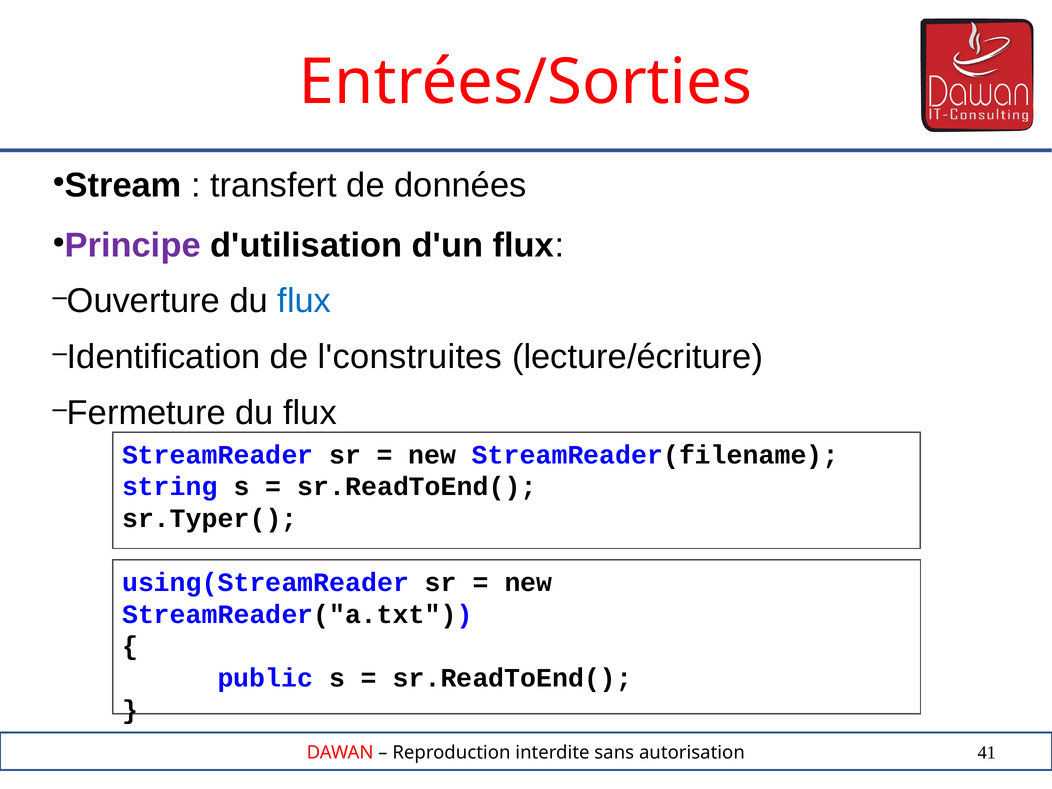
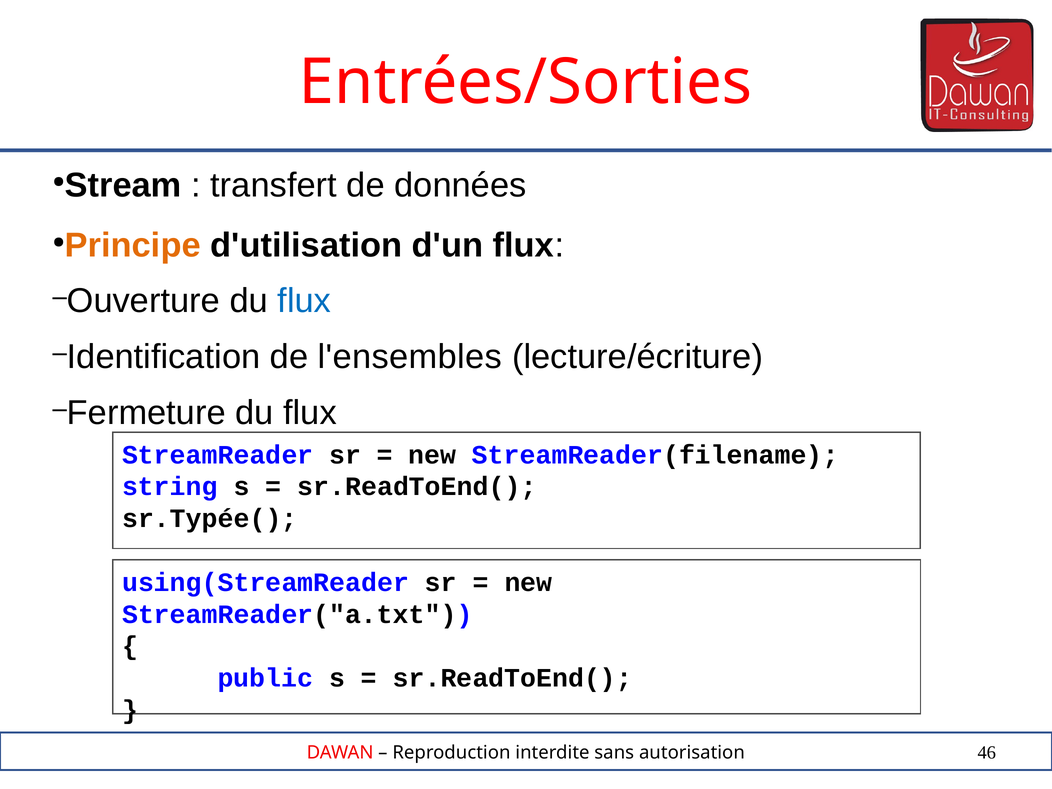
Principe colour: purple -> orange
l'construites: l'construites -> l'ensembles
sr.Typer(: sr.Typer( -> sr.Typée(
41: 41 -> 46
